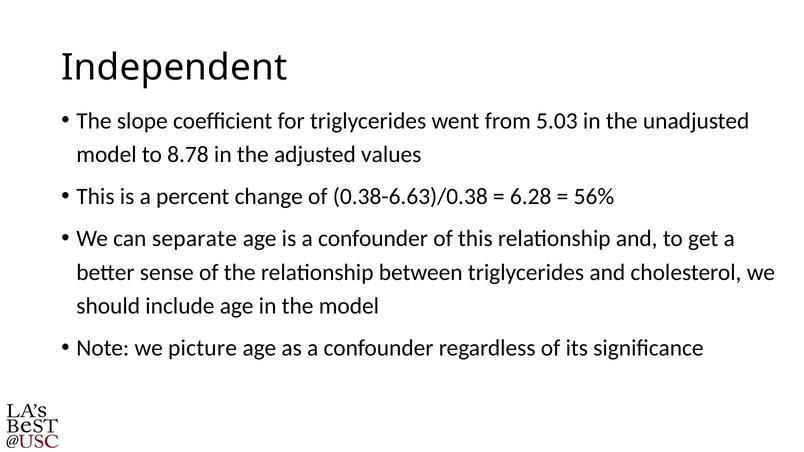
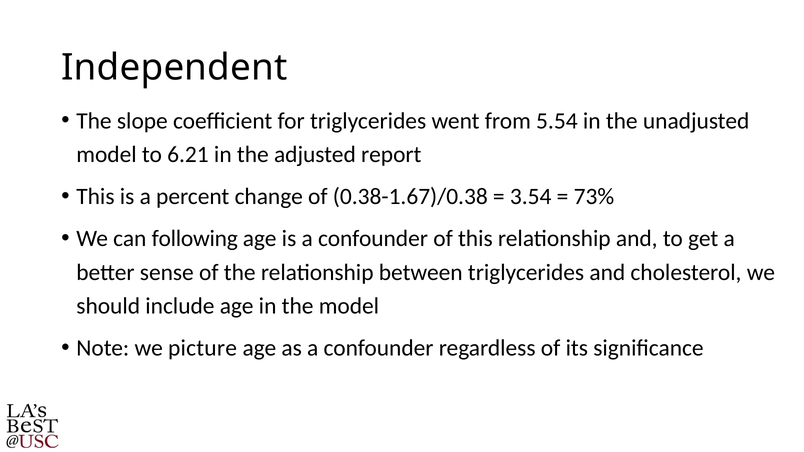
5.03: 5.03 -> 5.54
8.78: 8.78 -> 6.21
values: values -> report
0.38-6.63)/0.38: 0.38-6.63)/0.38 -> 0.38-1.67)/0.38
6.28: 6.28 -> 3.54
56%: 56% -> 73%
separate: separate -> following
